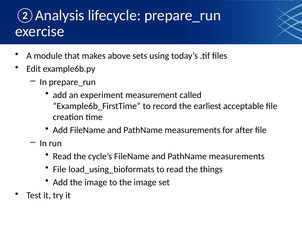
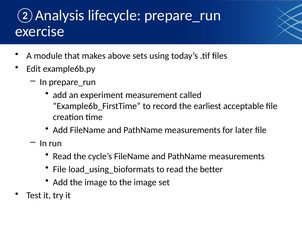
after: after -> later
things: things -> better
